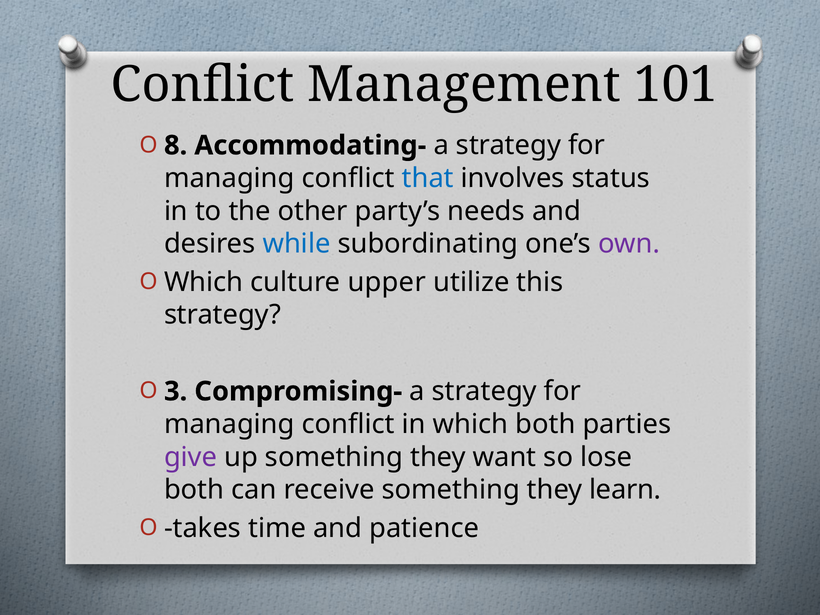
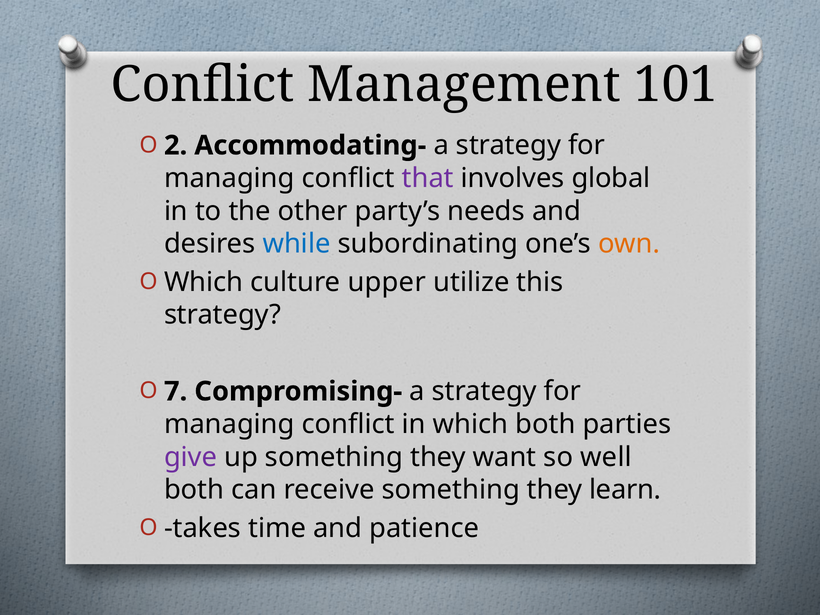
8: 8 -> 2
that colour: blue -> purple
status: status -> global
own colour: purple -> orange
3: 3 -> 7
lose: lose -> well
